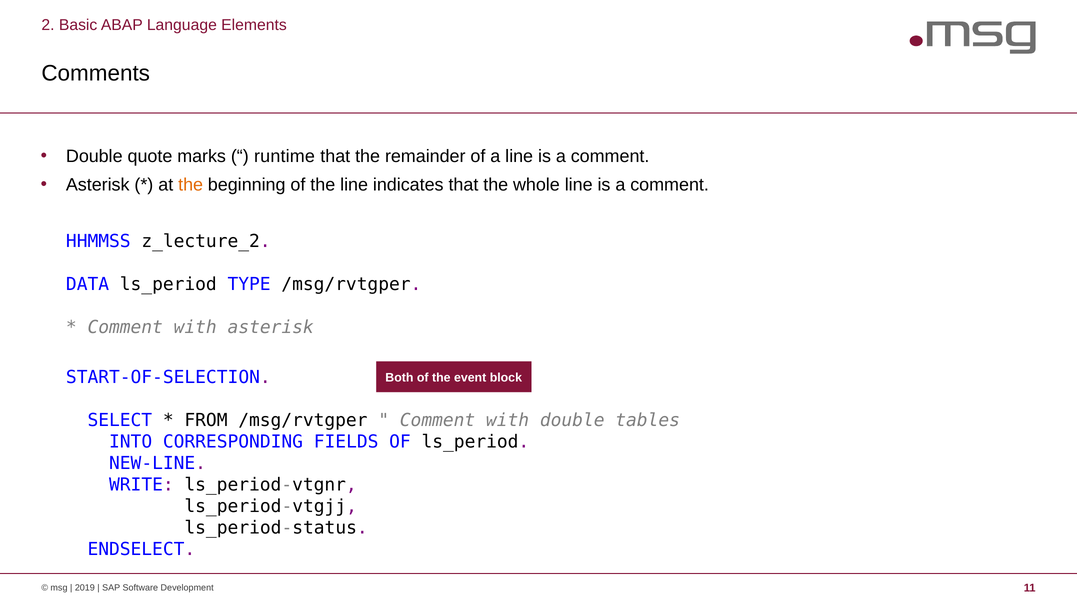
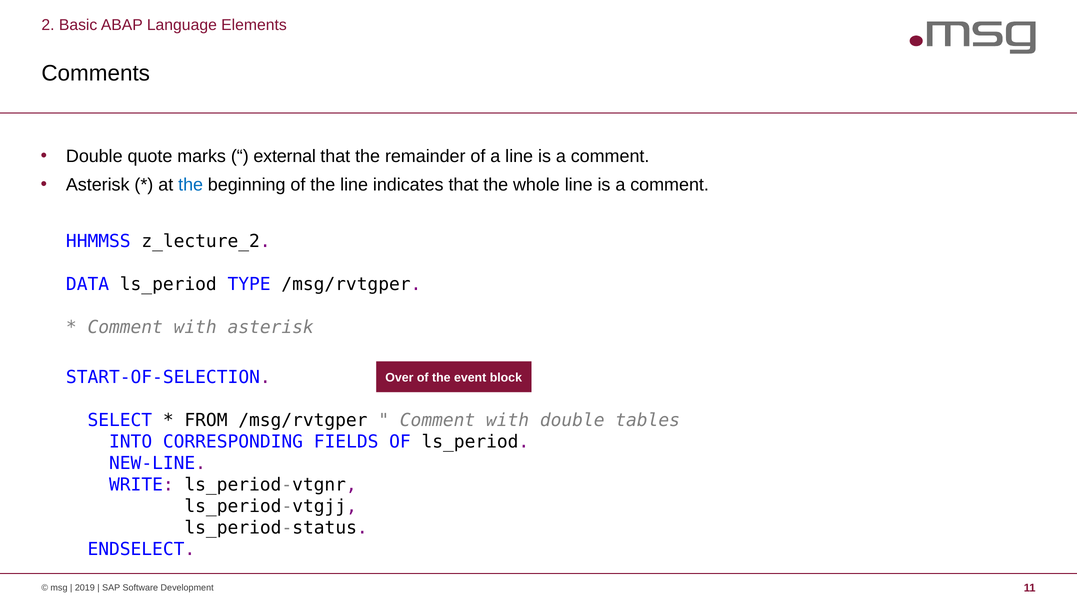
runtime: runtime -> external
the at (191, 185) colour: orange -> blue
Both: Both -> Over
